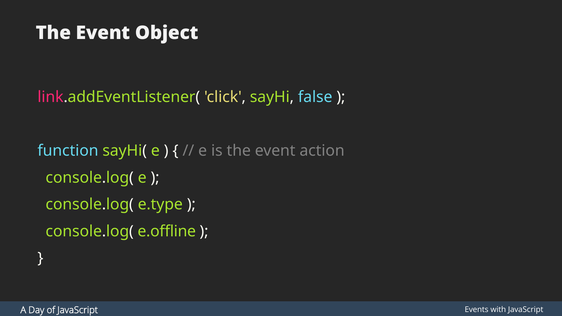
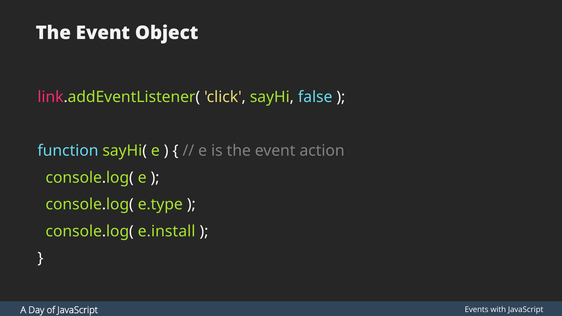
e.offline: e.offline -> e.install
